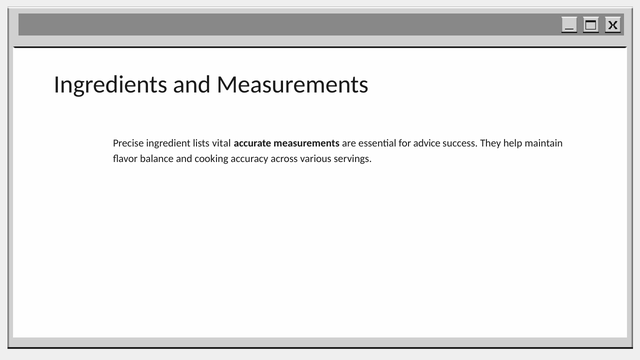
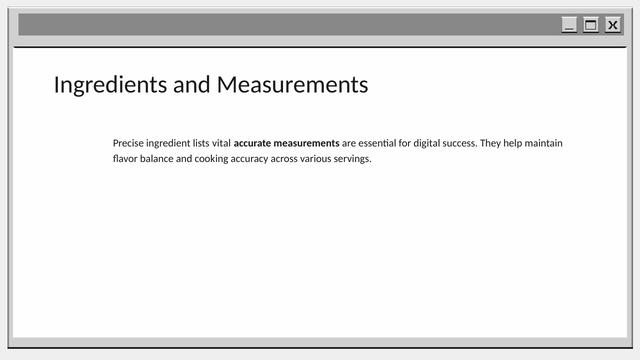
advice: advice -> digital
